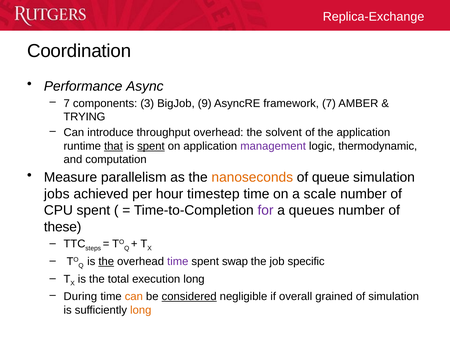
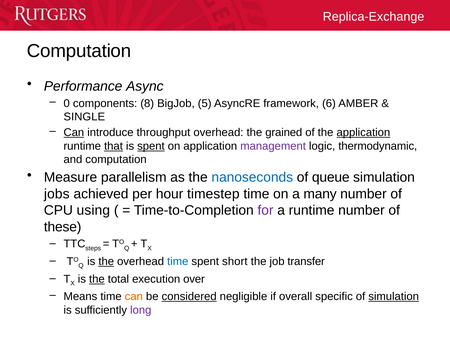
Coordination at (79, 51): Coordination -> Computation
7 at (67, 104): 7 -> 0
3: 3 -> 8
9: 9 -> 5
framework 7: 7 -> 6
TRYING: TRYING -> SINGLE
Can at (74, 133) underline: none -> present
solvent: solvent -> grained
application at (363, 133) underline: none -> present
nanoseconds colour: orange -> blue
scale: scale -> many
CPU spent: spent -> using
a queues: queues -> runtime
time at (178, 262) colour: purple -> blue
swap: swap -> short
specific: specific -> transfer
the at (97, 279) underline: none -> present
execution long: long -> over
During: During -> Means
grained: grained -> specific
simulation at (394, 297) underline: none -> present
long at (141, 311) colour: orange -> purple
